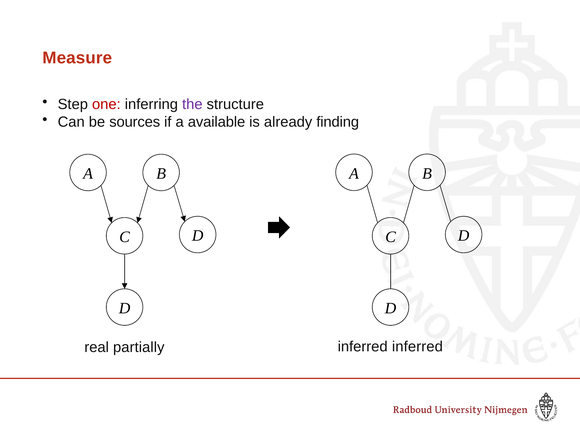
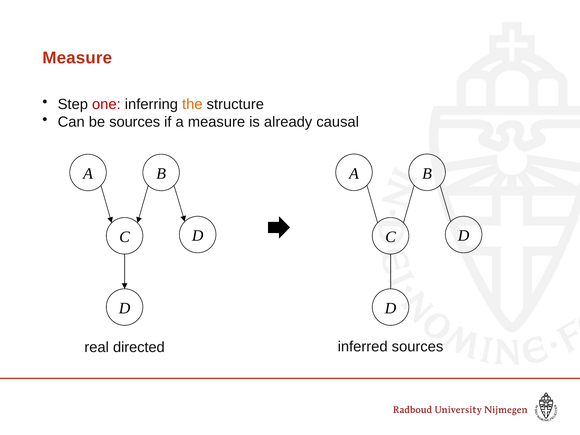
the colour: purple -> orange
a available: available -> measure
finding: finding -> causal
partially: partially -> directed
inferred inferred: inferred -> sources
